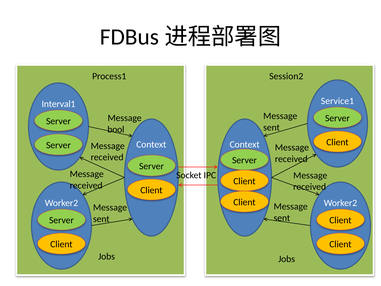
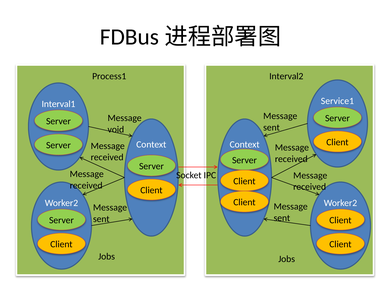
Session2: Session2 -> Interval2
bool: bool -> void
